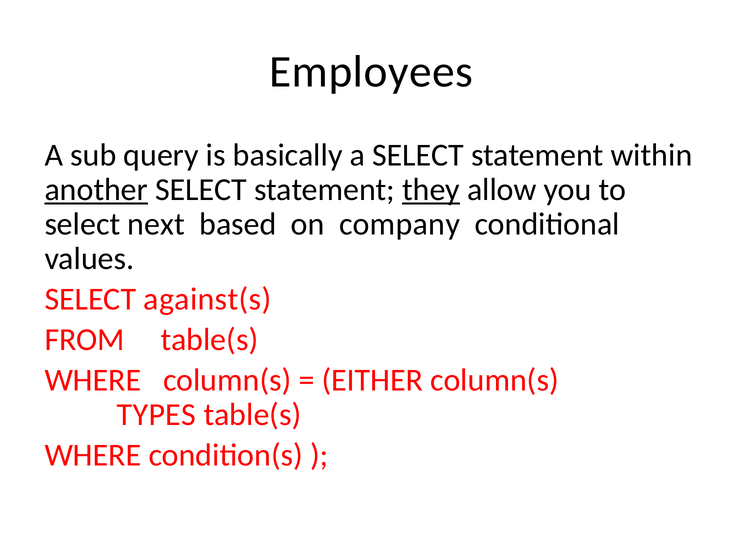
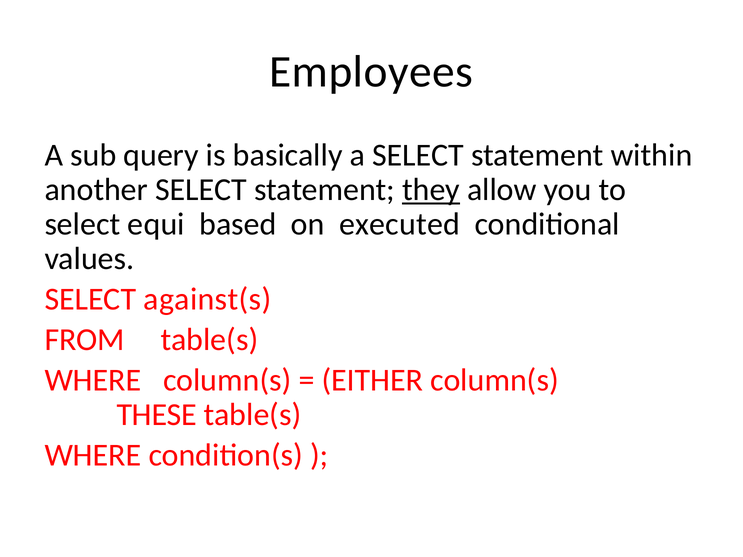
another underline: present -> none
next: next -> equi
company: company -> executed
TYPES: TYPES -> THESE
